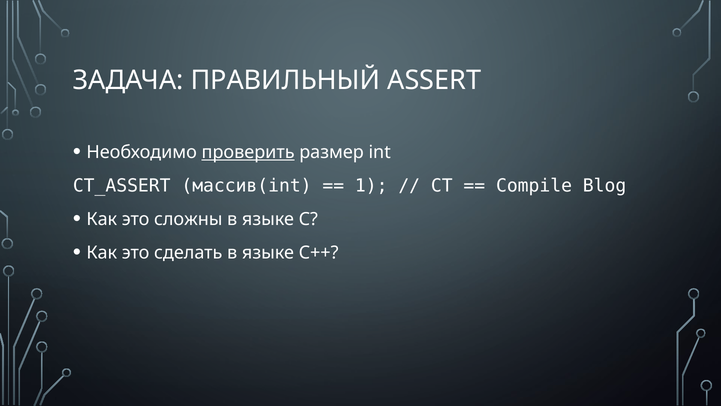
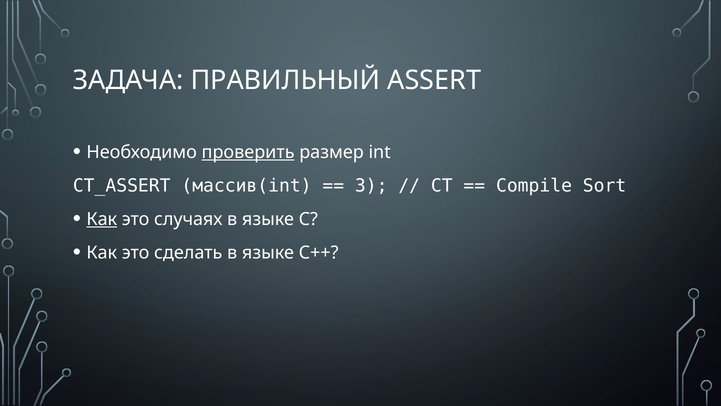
1: 1 -> 3
Blog: Blog -> Sort
Как at (102, 219) underline: none -> present
сложны: сложны -> случаях
